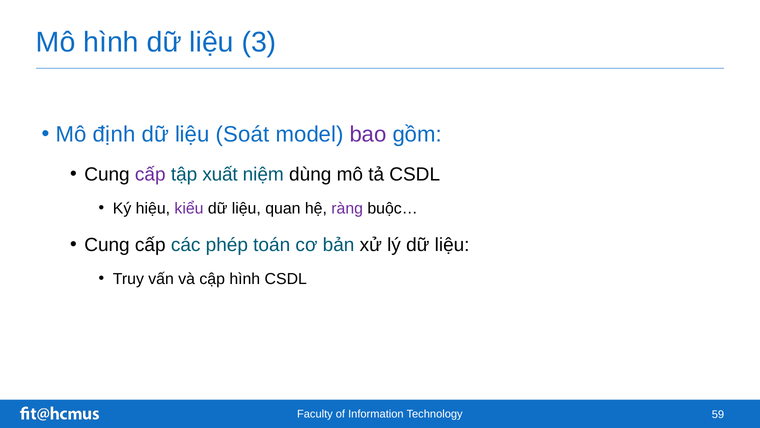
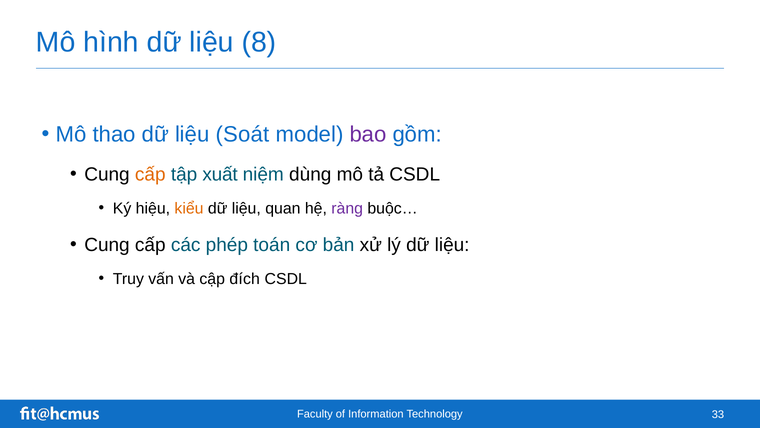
3: 3 -> 8
định: định -> thao
cấp at (150, 174) colour: purple -> orange
kiểu colour: purple -> orange
cập hình: hình -> đích
59: 59 -> 33
